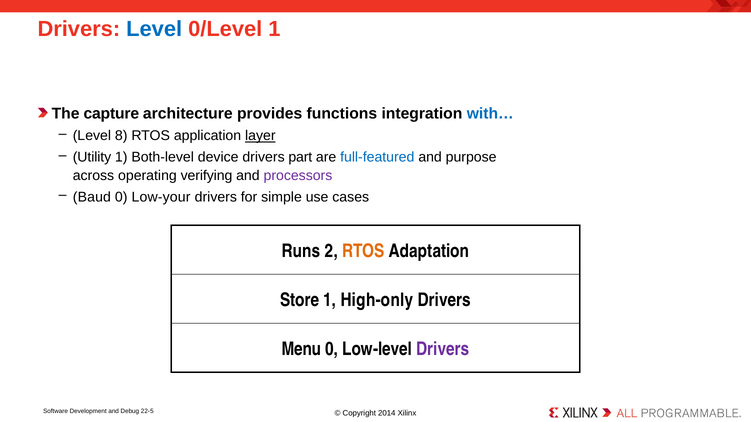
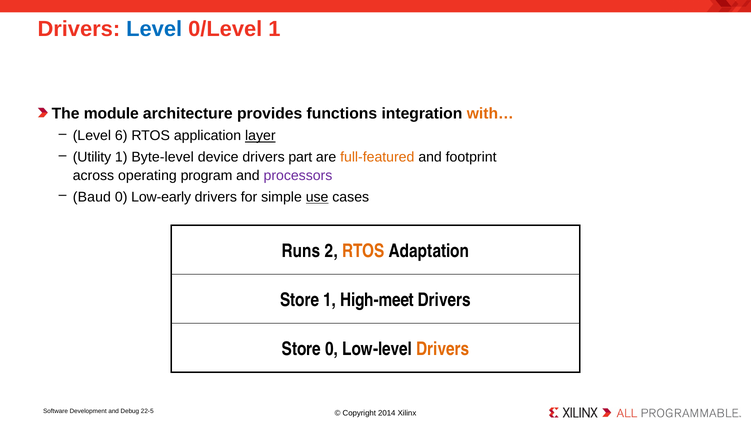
capture: capture -> module
with… colour: blue -> orange
8: 8 -> 6
Both-level: Both-level -> Byte-level
full-featured colour: blue -> orange
purpose: purpose -> footprint
verifying: verifying -> program
Low-your: Low-your -> Low-early
use underline: none -> present
High-only: High-only -> High-meet
Menu at (301, 349): Menu -> Store
Drivers at (443, 349) colour: purple -> orange
